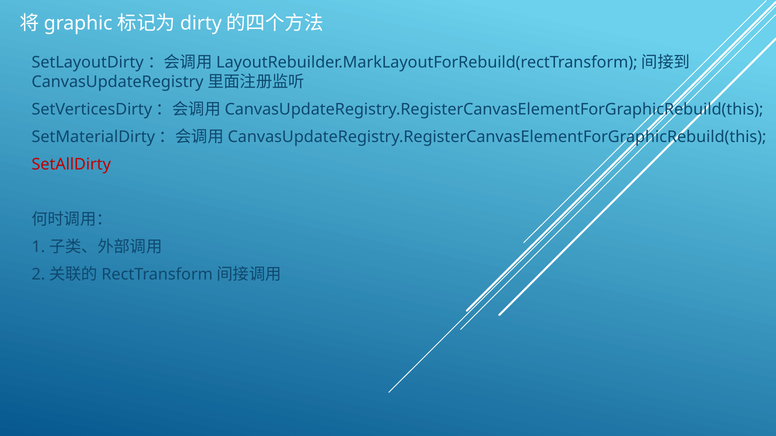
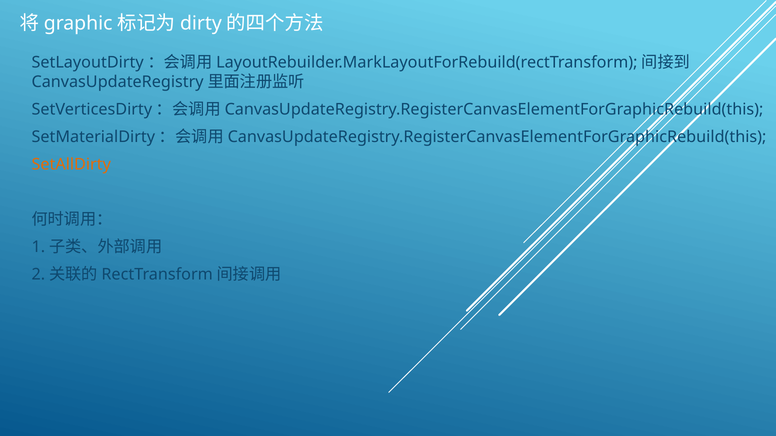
SetAllDirty colour: red -> orange
